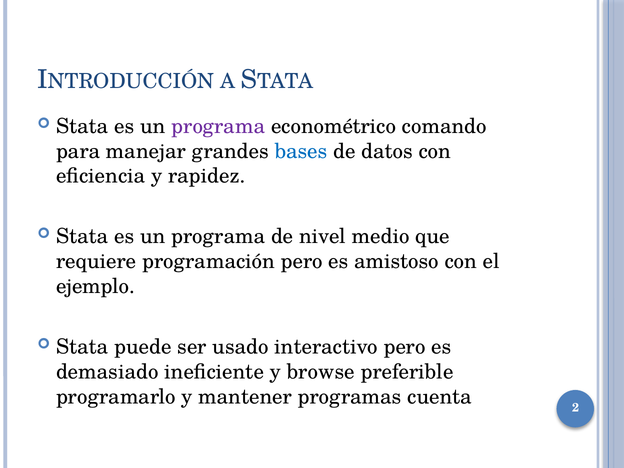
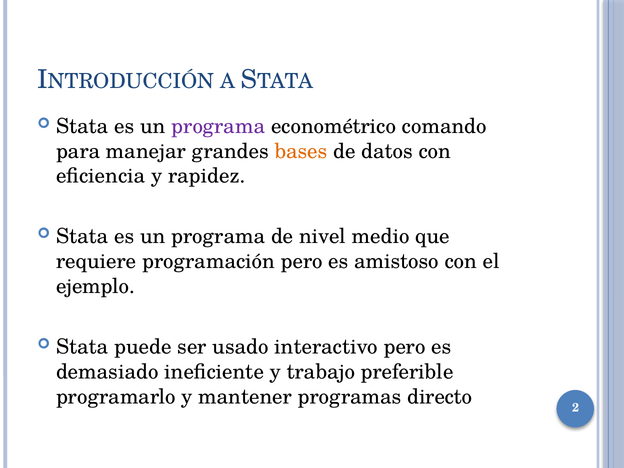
bases colour: blue -> orange
browse: browse -> trabajo
cuenta: cuenta -> directo
